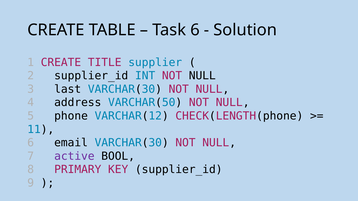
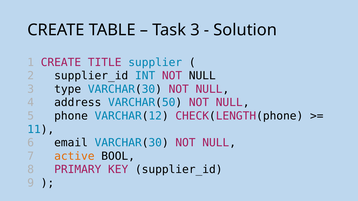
Task 6: 6 -> 3
last: last -> type
active colour: purple -> orange
